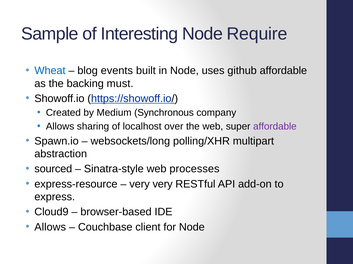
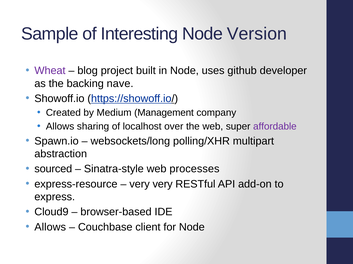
Require: Require -> Version
Wheat colour: blue -> purple
events: events -> project
github affordable: affordable -> developer
must: must -> nave
Synchronous: Synchronous -> Management
